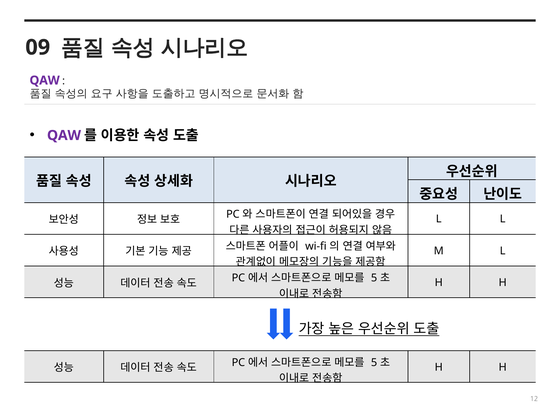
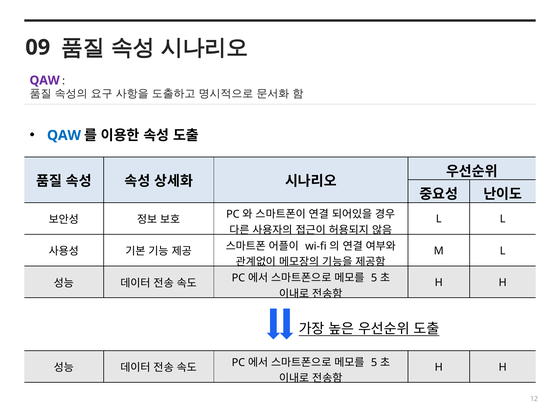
QAW at (64, 135) colour: purple -> blue
